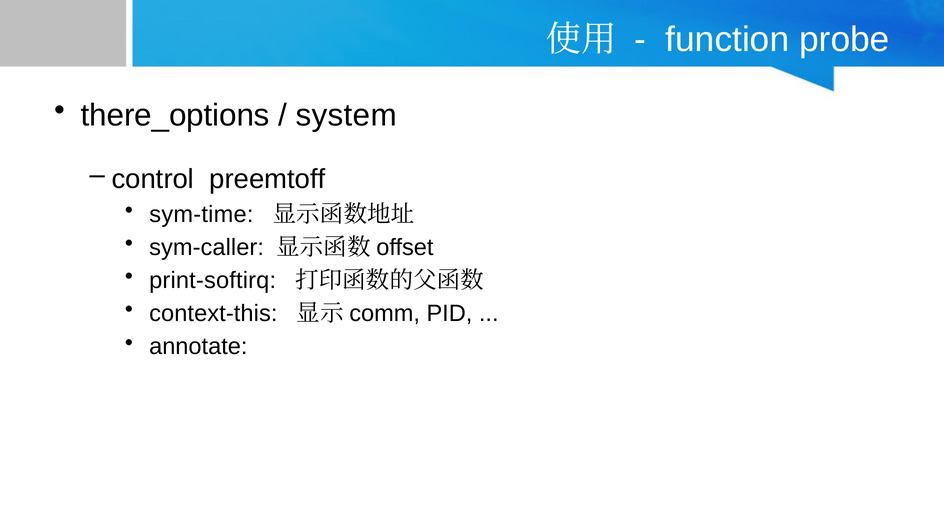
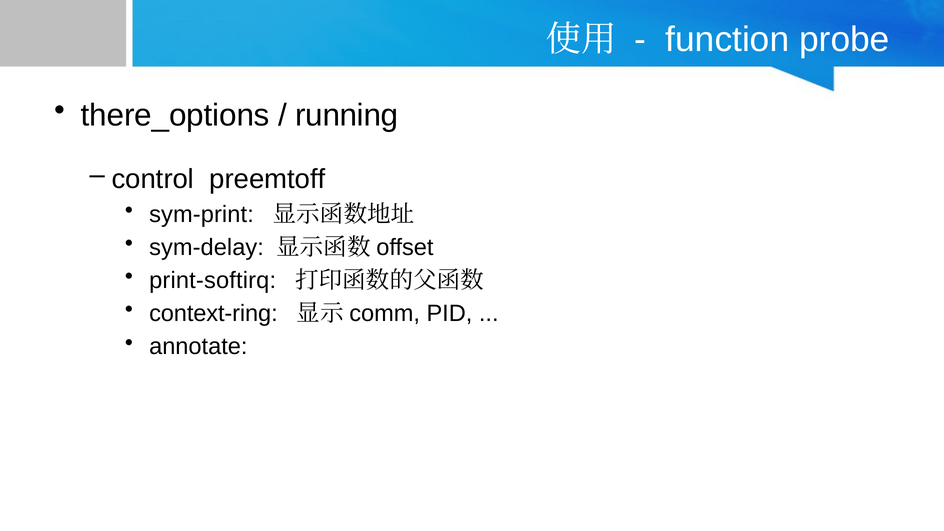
system: system -> running
sym-time: sym-time -> sym-print
sym-caller: sym-caller -> sym-delay
context-this: context-this -> context-ring
